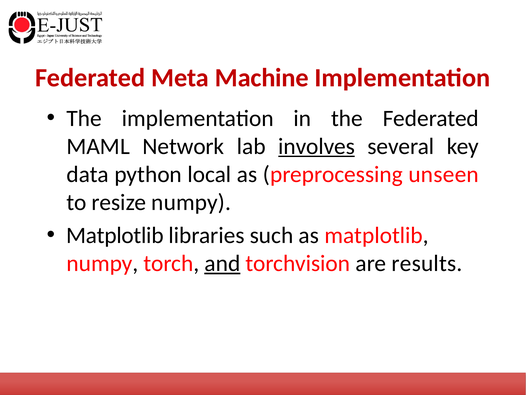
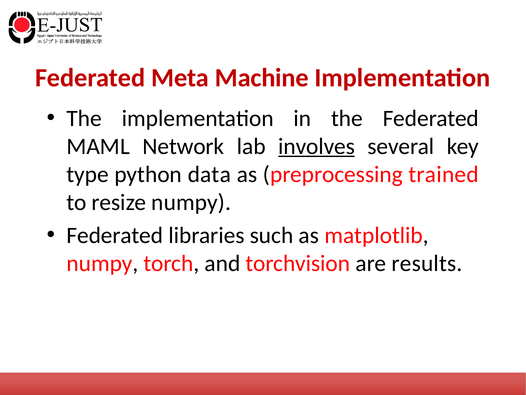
data: data -> type
local: local -> data
unseen: unseen -> trained
Matplotlib at (115, 235): Matplotlib -> Federated
and underline: present -> none
